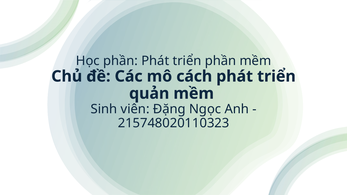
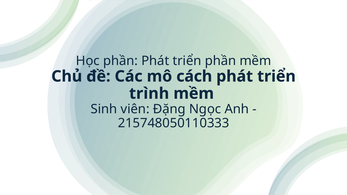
quản: quản -> trình
215748020110323: 215748020110323 -> 215748050110333
